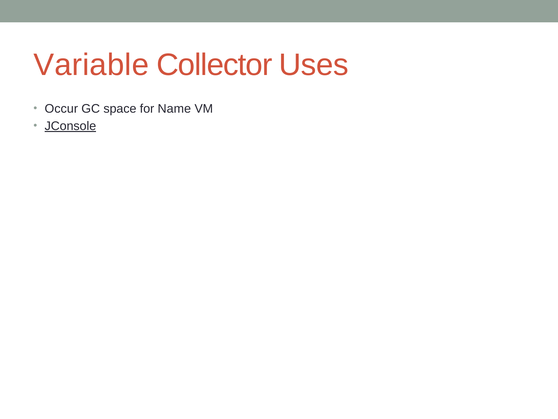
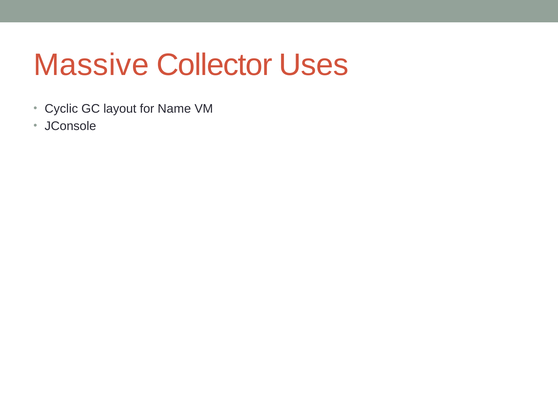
Variable: Variable -> Massive
Occur: Occur -> Cyclic
space: space -> layout
JConsole underline: present -> none
